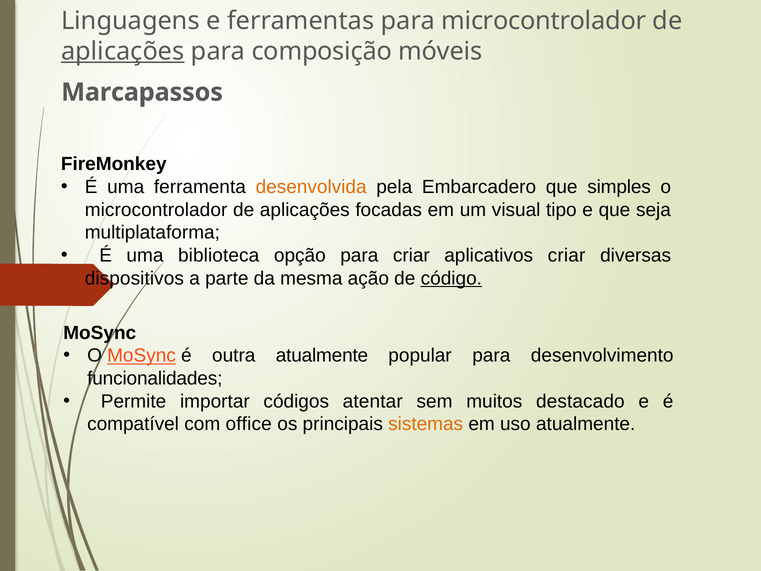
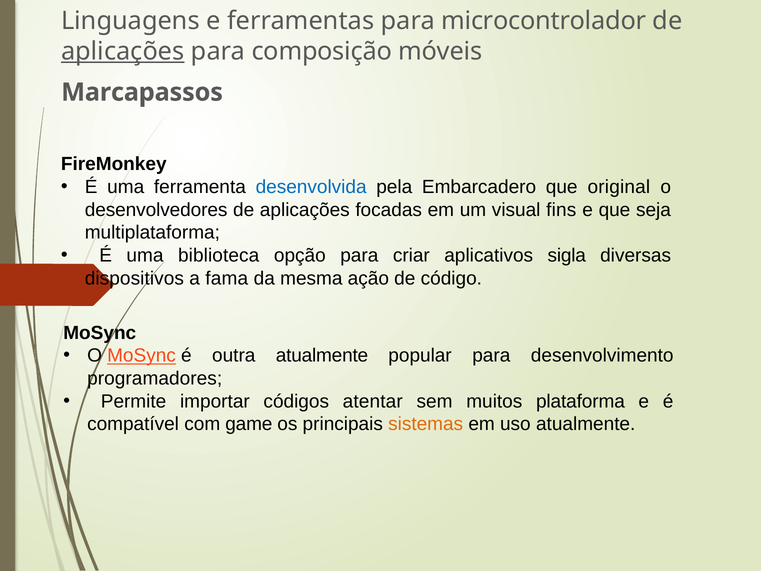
desenvolvida colour: orange -> blue
simples: simples -> original
microcontrolador at (156, 210): microcontrolador -> desenvolvedores
tipo: tipo -> fins
aplicativos criar: criar -> sigla
parte: parte -> fama
código underline: present -> none
funcionalidades: funcionalidades -> programadores
destacado: destacado -> plataforma
office: office -> game
